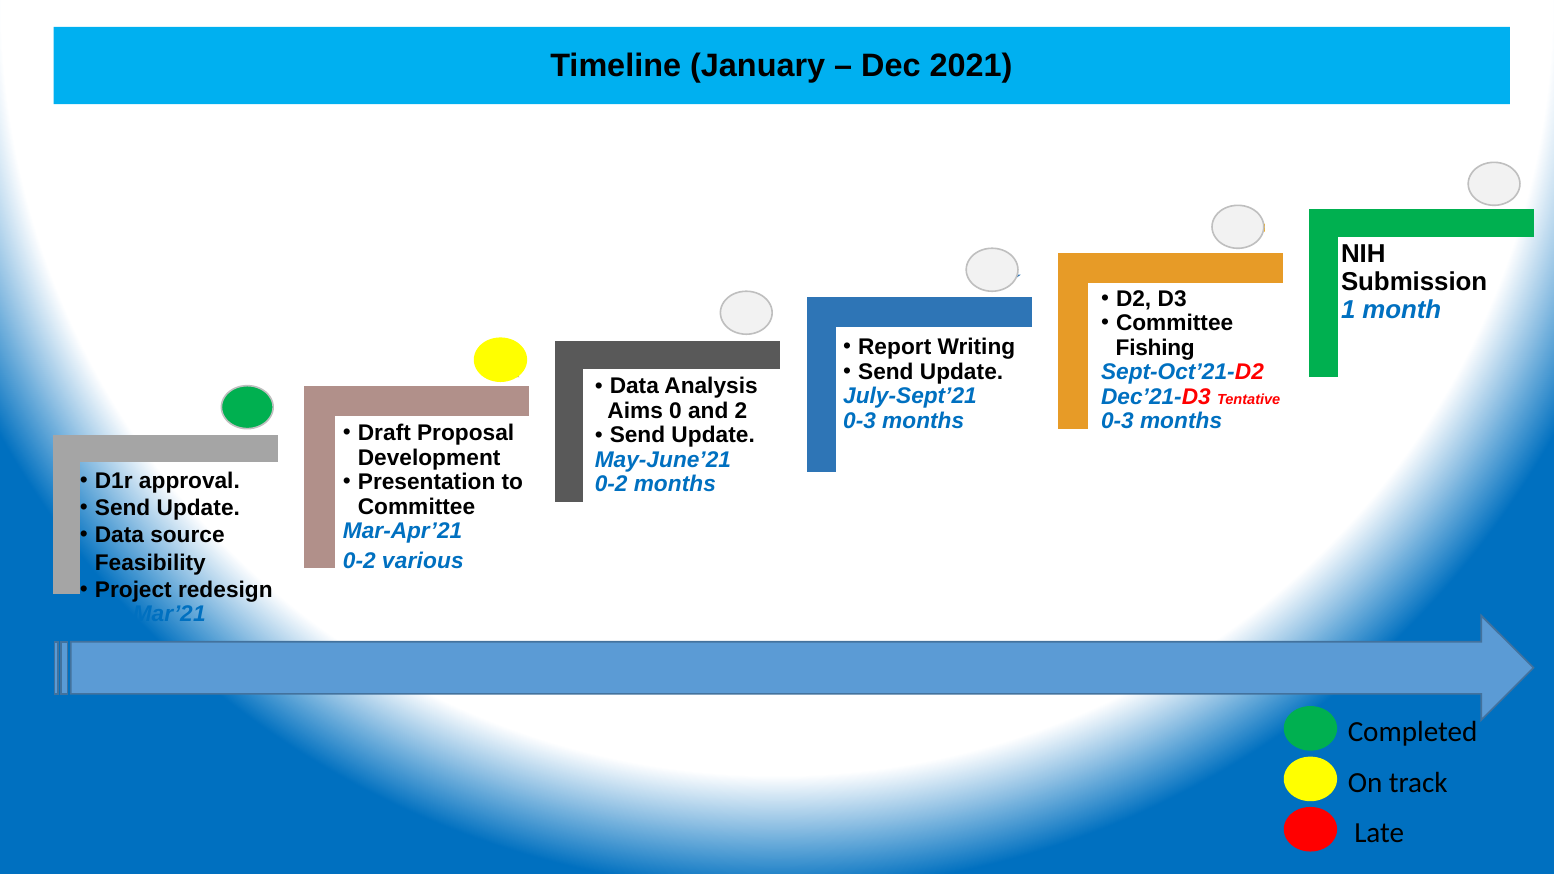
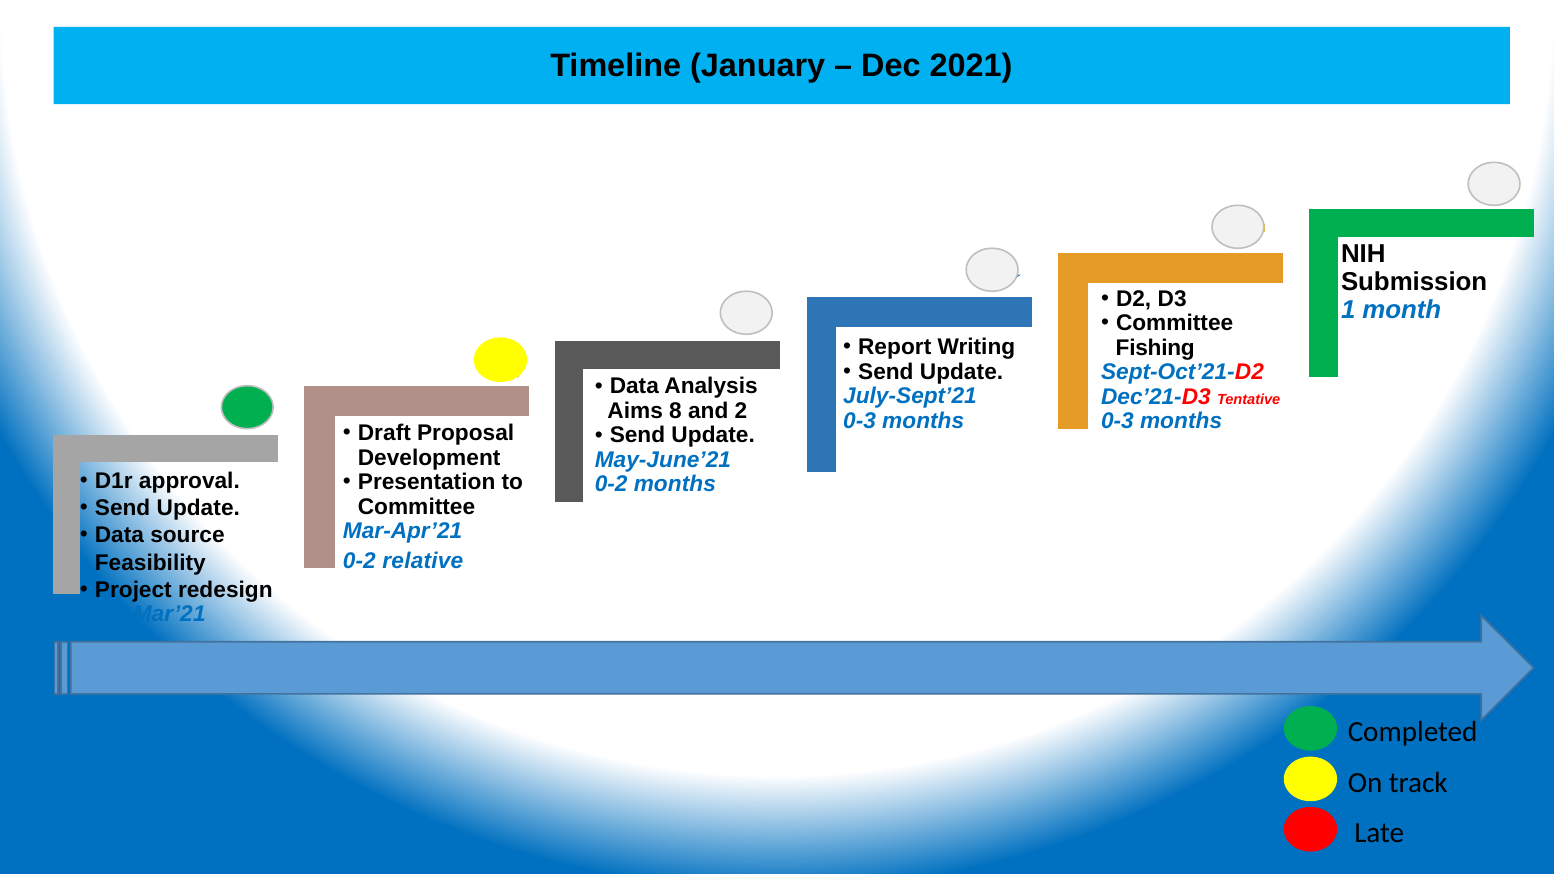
0: 0 -> 8
various: various -> relative
